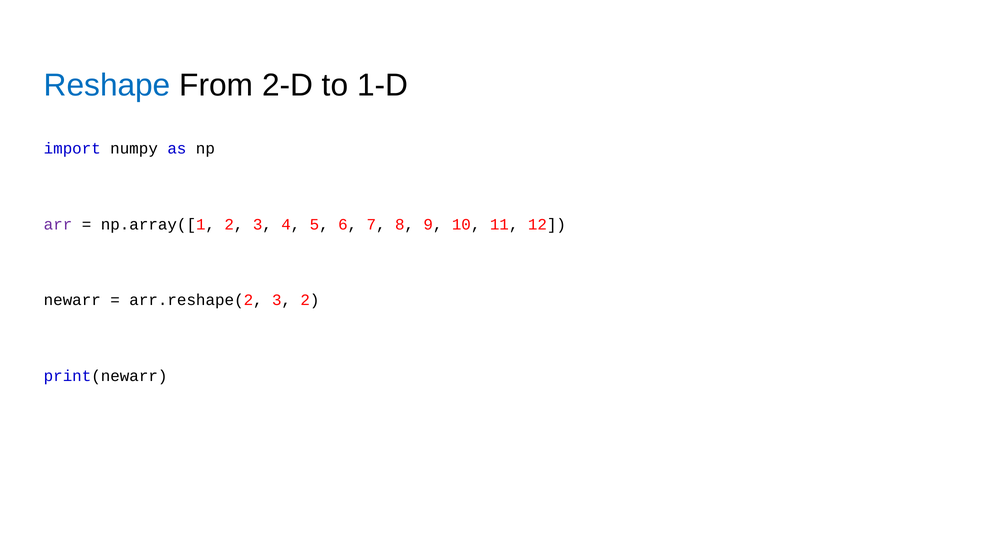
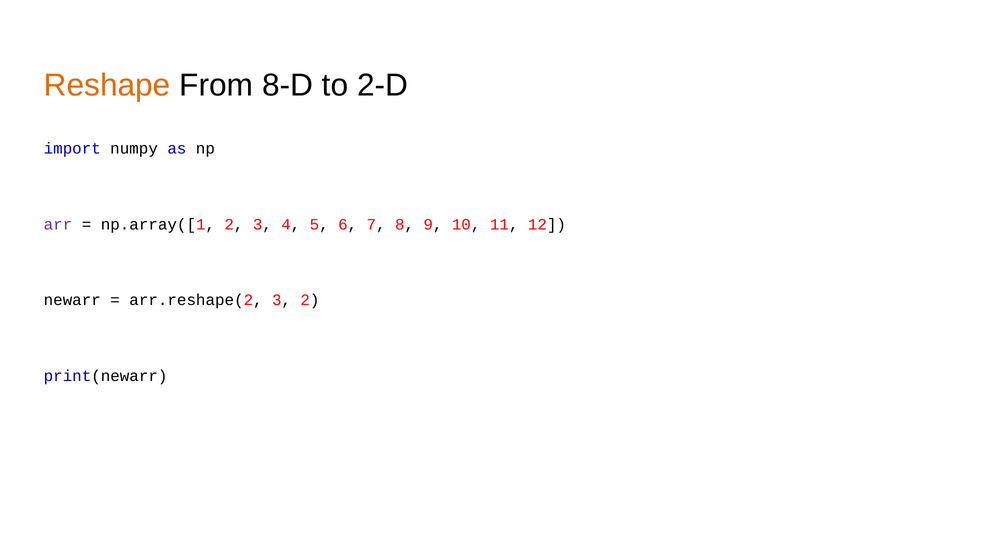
Reshape colour: blue -> orange
2-D: 2-D -> 8-D
1-D: 1-D -> 2-D
